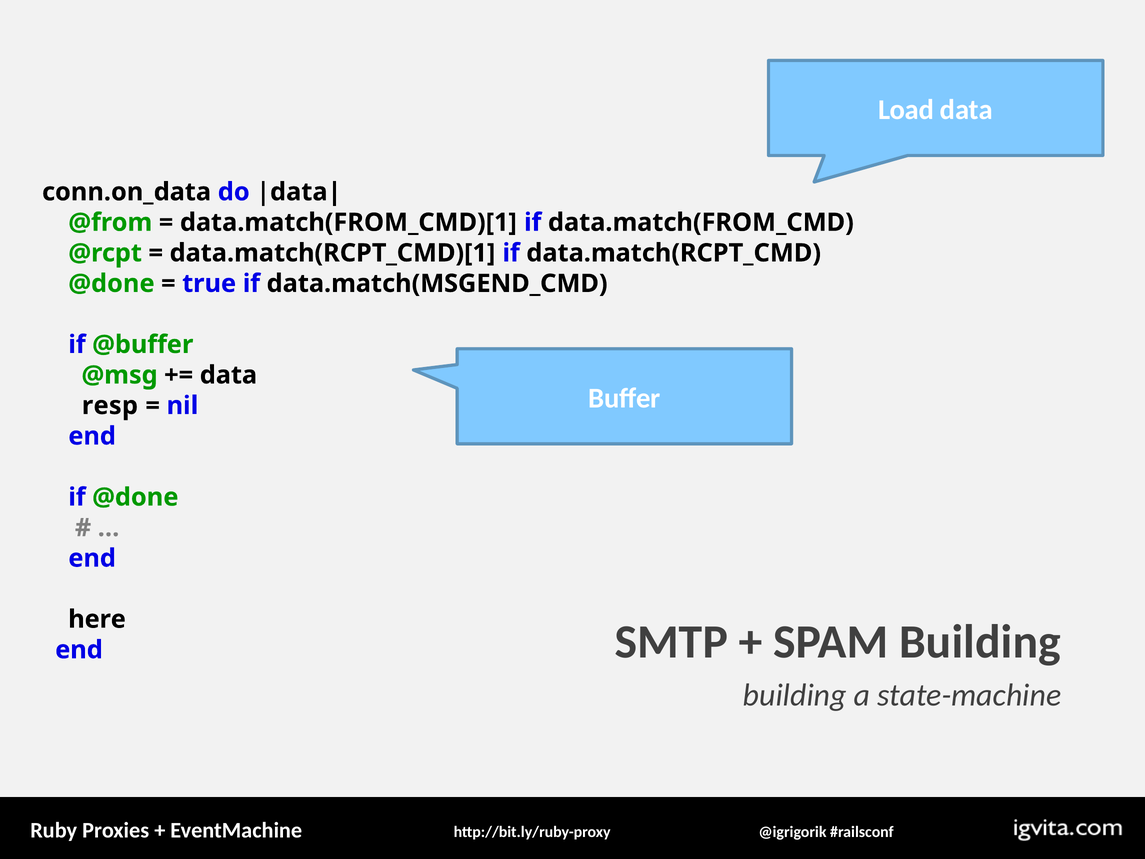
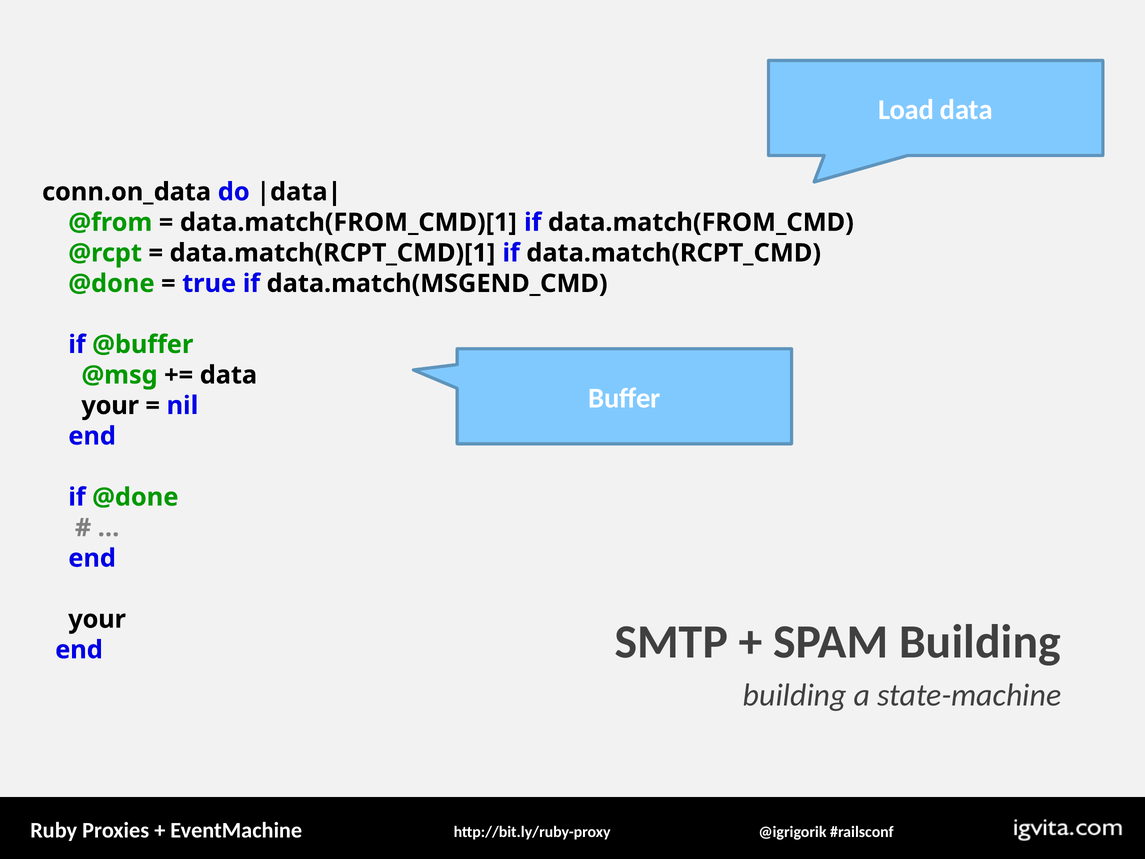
resp at (110, 406): resp -> your
here at (97, 619): here -> your
